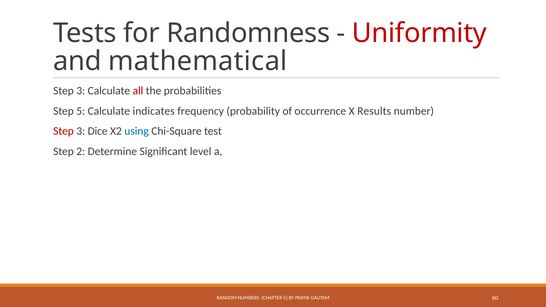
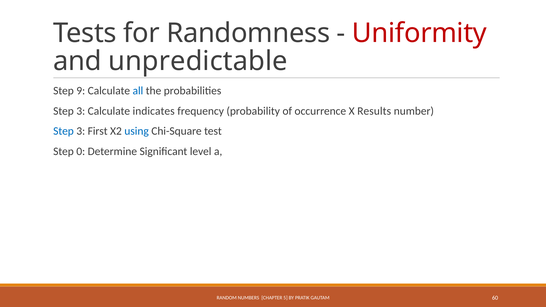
mathematical: mathematical -> unpredictable
3 at (81, 91): 3 -> 9
all colour: red -> blue
5 at (81, 111): 5 -> 3
Step at (64, 131) colour: red -> blue
Dice: Dice -> First
2: 2 -> 0
